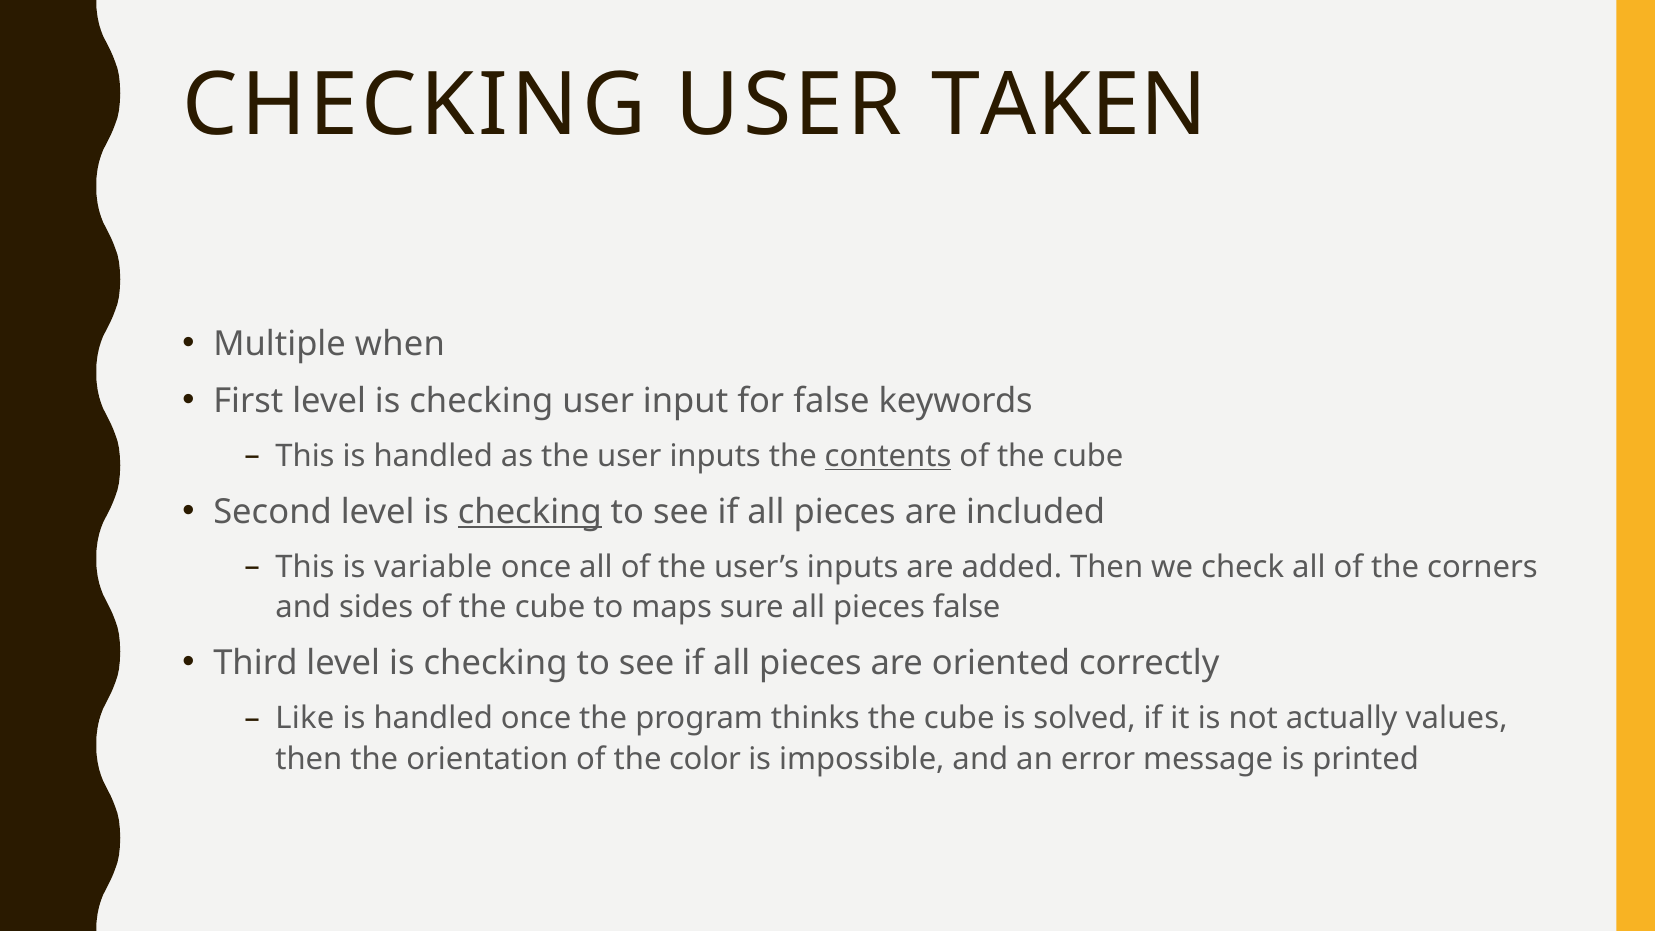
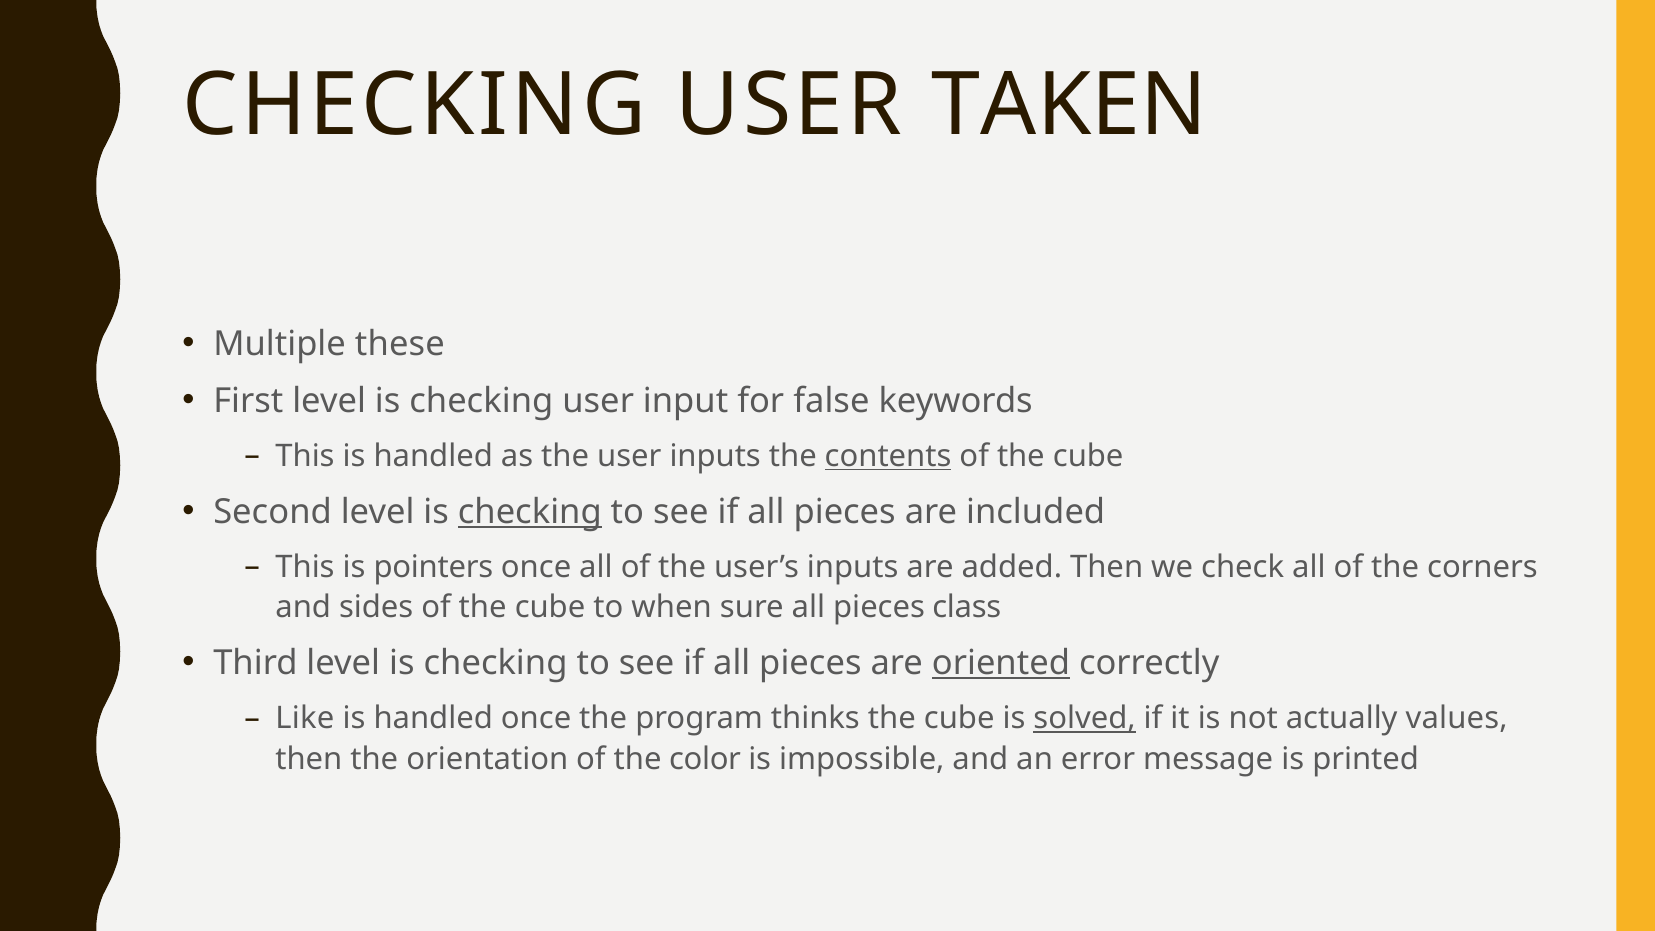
when: when -> these
variable: variable -> pointers
maps: maps -> when
pieces false: false -> class
oriented underline: none -> present
solved underline: none -> present
